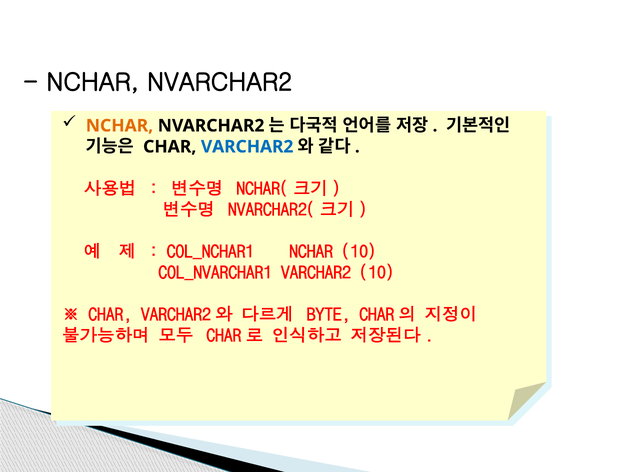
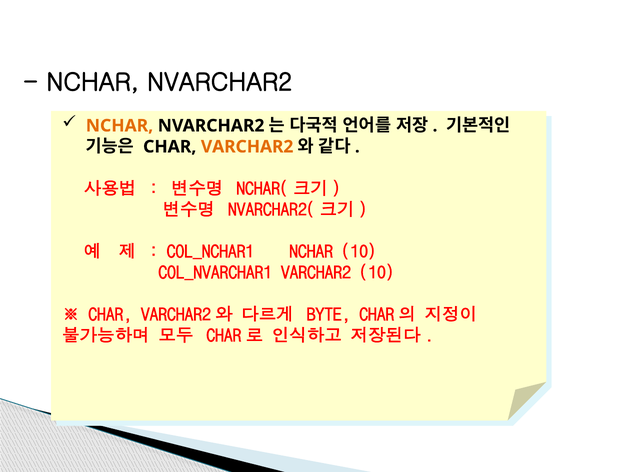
VARCHAR2 at (247, 147) colour: blue -> orange
